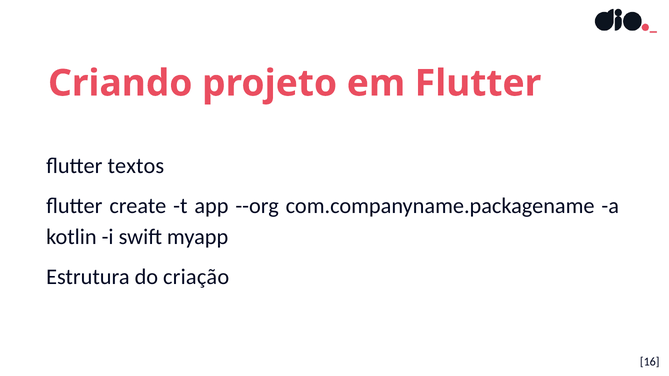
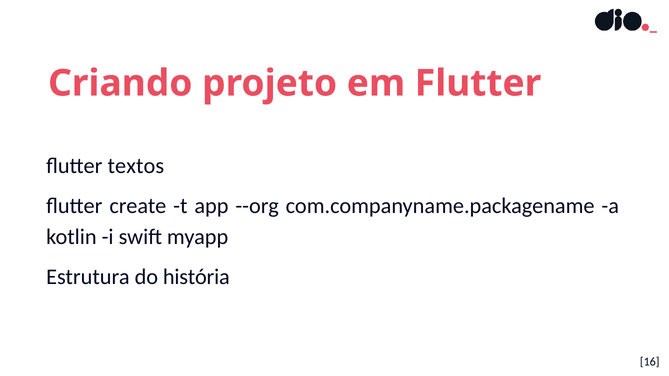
criação: criação -> história
